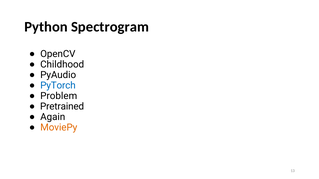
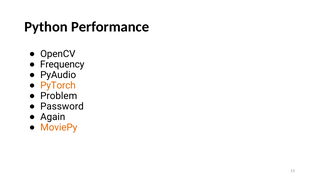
Spectrogram: Spectrogram -> Performance
Childhood: Childhood -> Frequency
PyTorch colour: blue -> orange
Pretrained: Pretrained -> Password
